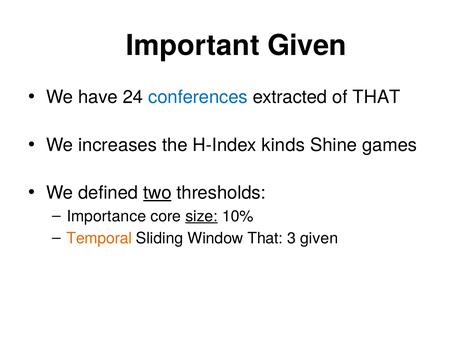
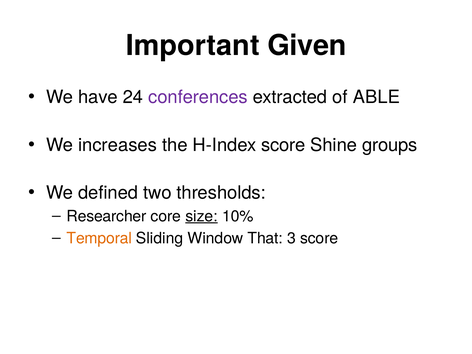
conferences colour: blue -> purple
of THAT: THAT -> ABLE
H-Index kinds: kinds -> score
games: games -> groups
two underline: present -> none
Importance: Importance -> Researcher
3 given: given -> score
